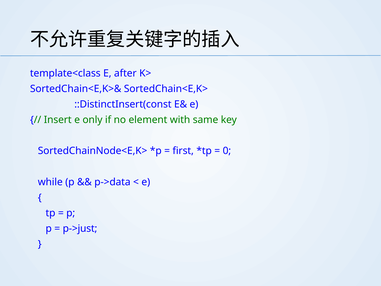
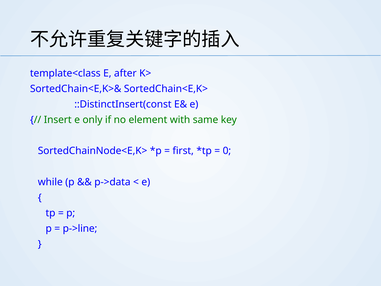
p->just: p->just -> p->line
